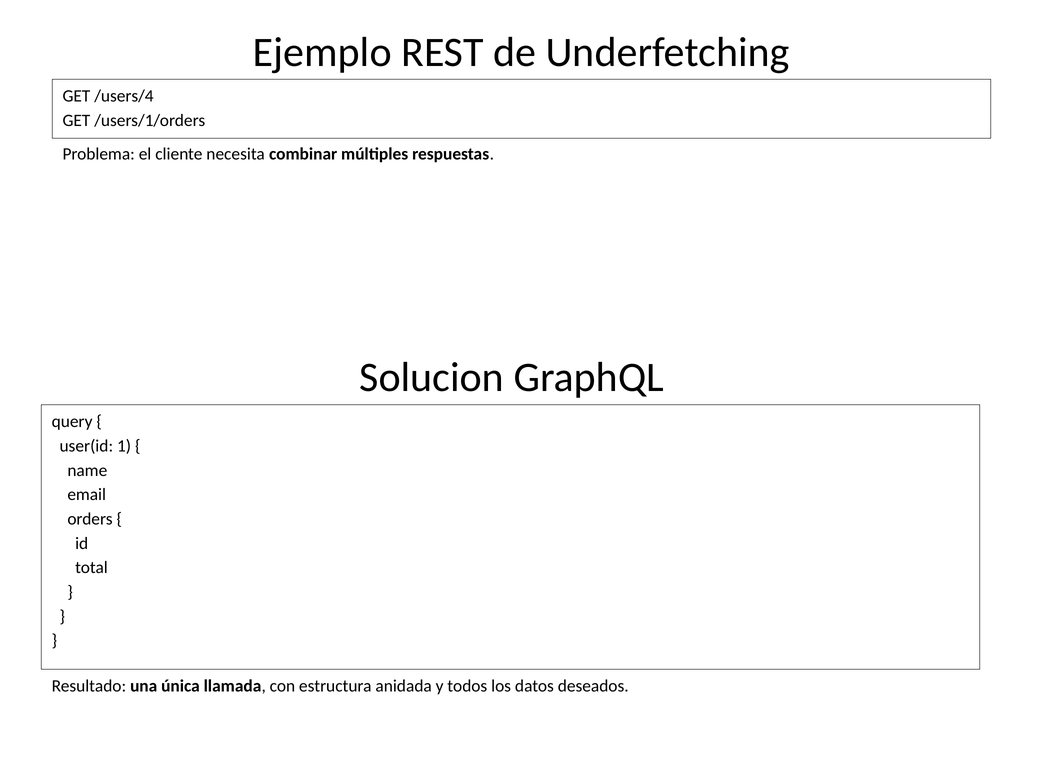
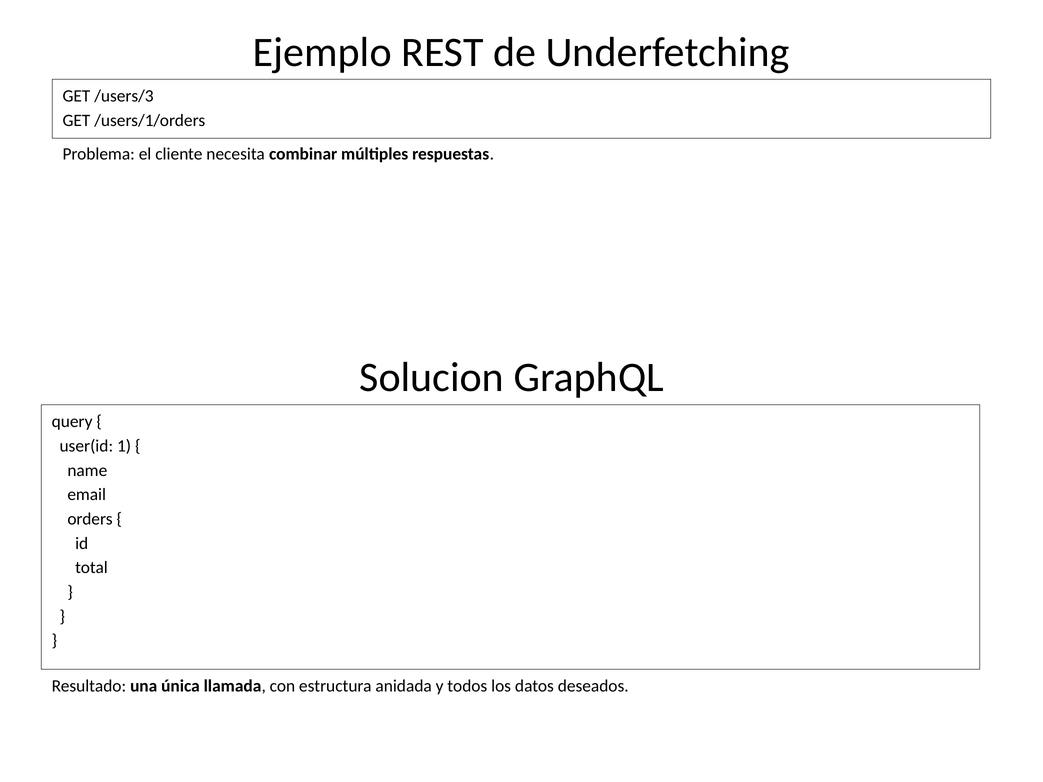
/users/4: /users/4 -> /users/3
